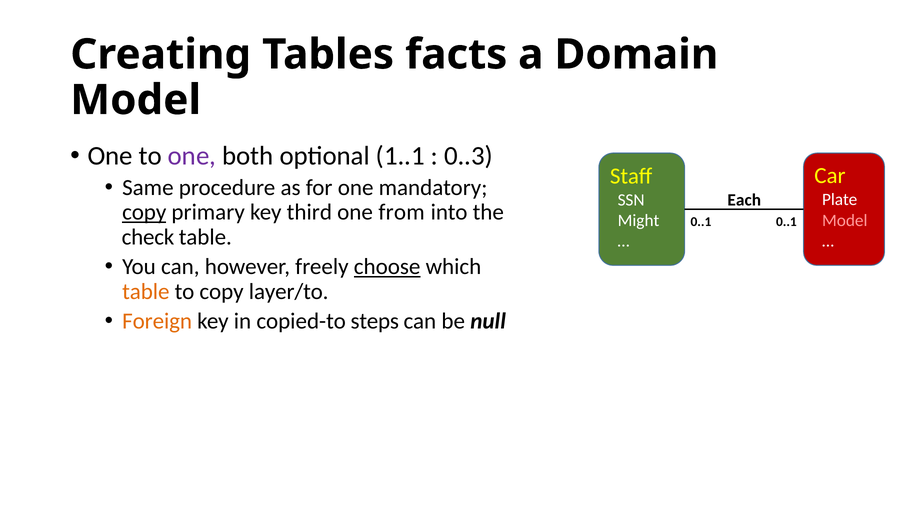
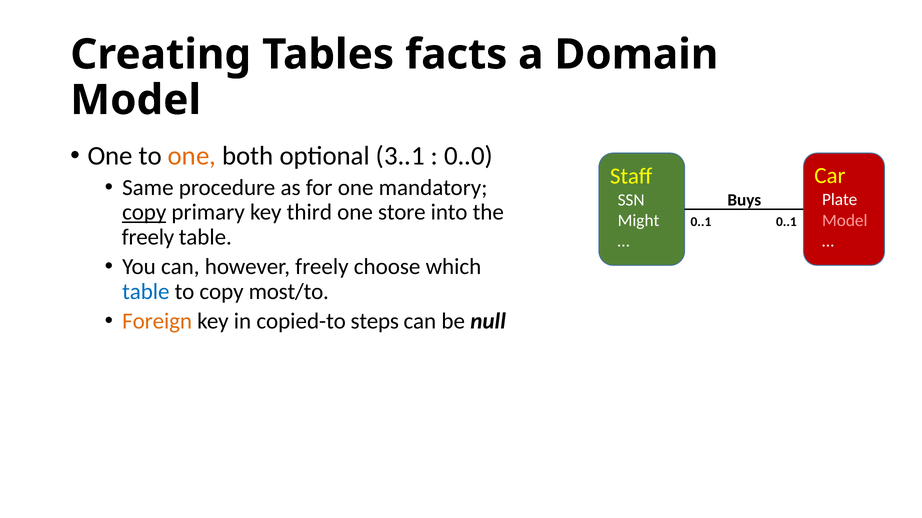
one at (192, 156) colour: purple -> orange
1..1: 1..1 -> 3..1
0..3: 0..3 -> 0..0
Each: Each -> Buys
from: from -> store
check at (148, 237): check -> freely
choose underline: present -> none
table at (146, 292) colour: orange -> blue
layer/to: layer/to -> most/to
